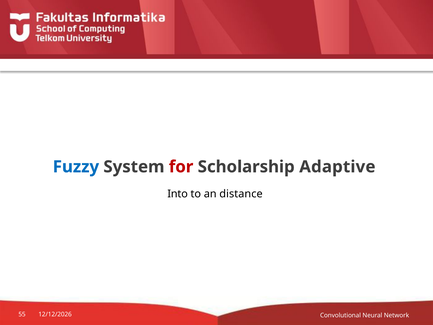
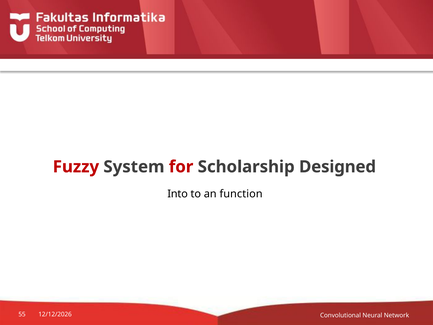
Fuzzy colour: blue -> red
Adaptive: Adaptive -> Designed
distance: distance -> function
